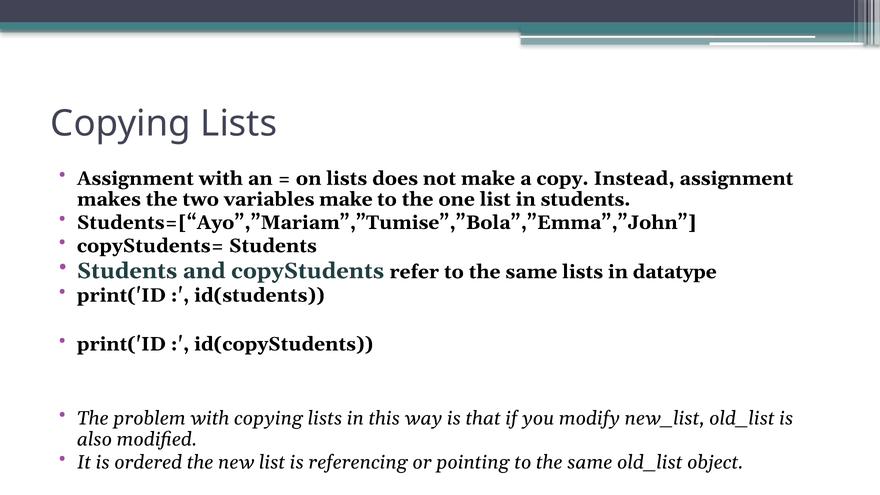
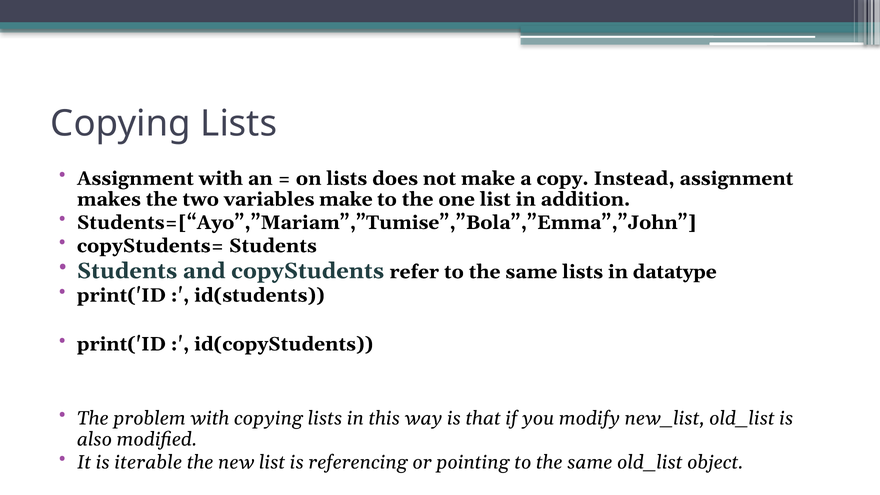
in students: students -> addition
ordered: ordered -> iterable
